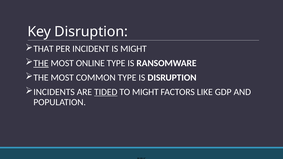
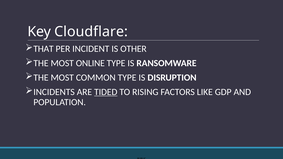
Key Disruption: Disruption -> Cloudflare
IS MIGHT: MIGHT -> OTHER
THE at (41, 63) underline: present -> none
TO MIGHT: MIGHT -> RISING
